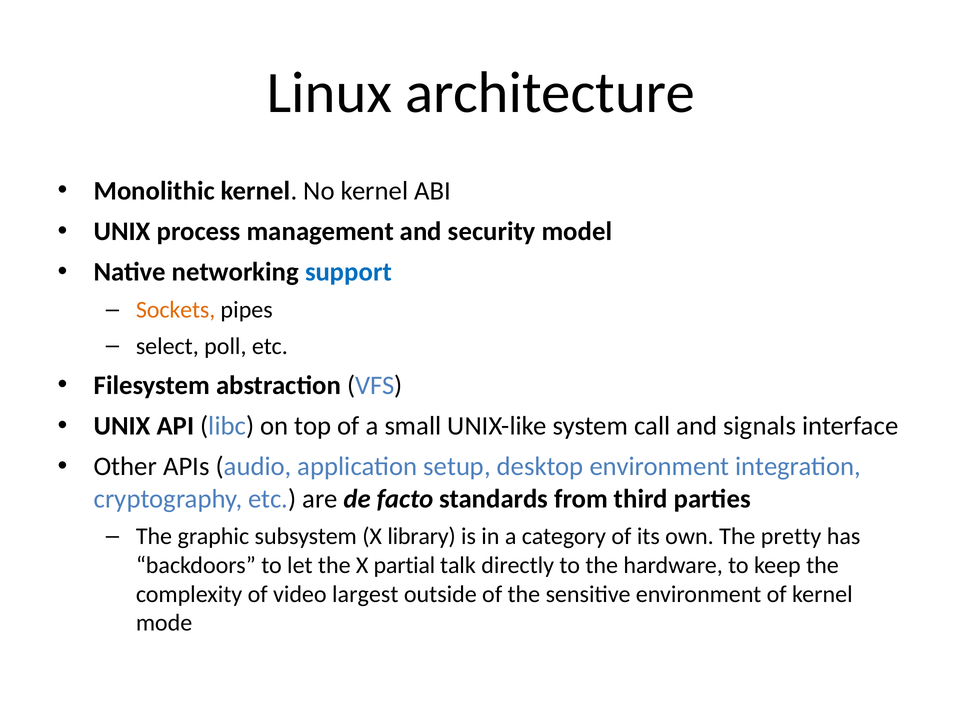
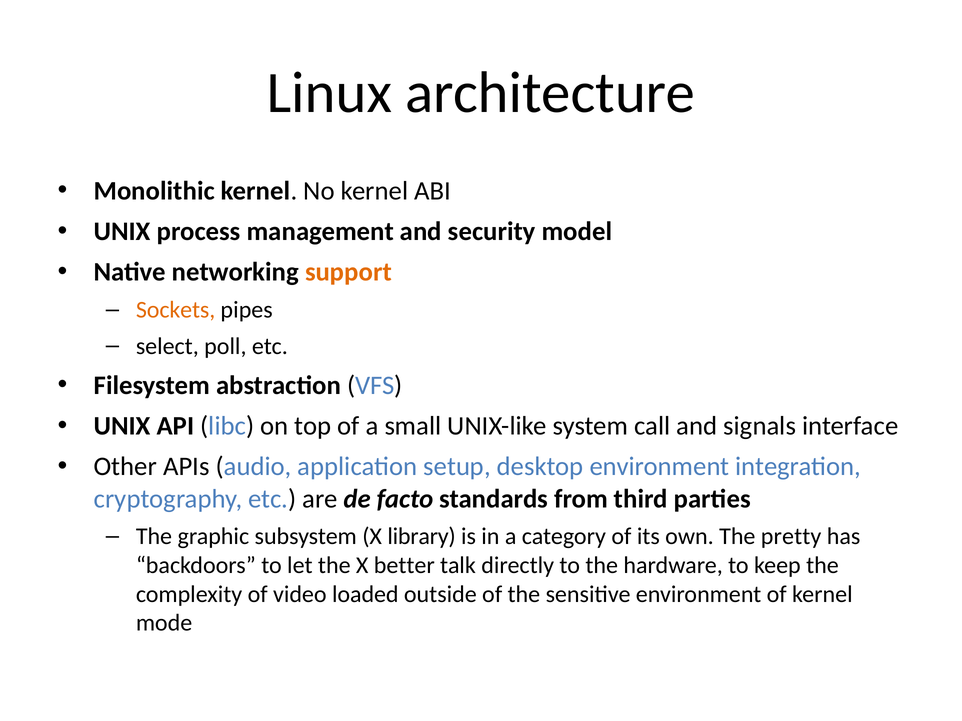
support colour: blue -> orange
partial: partial -> better
largest: largest -> loaded
